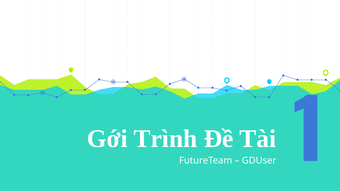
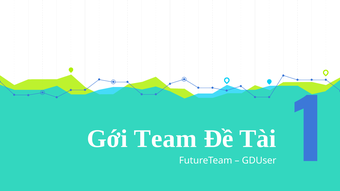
Trình: Trình -> Team
